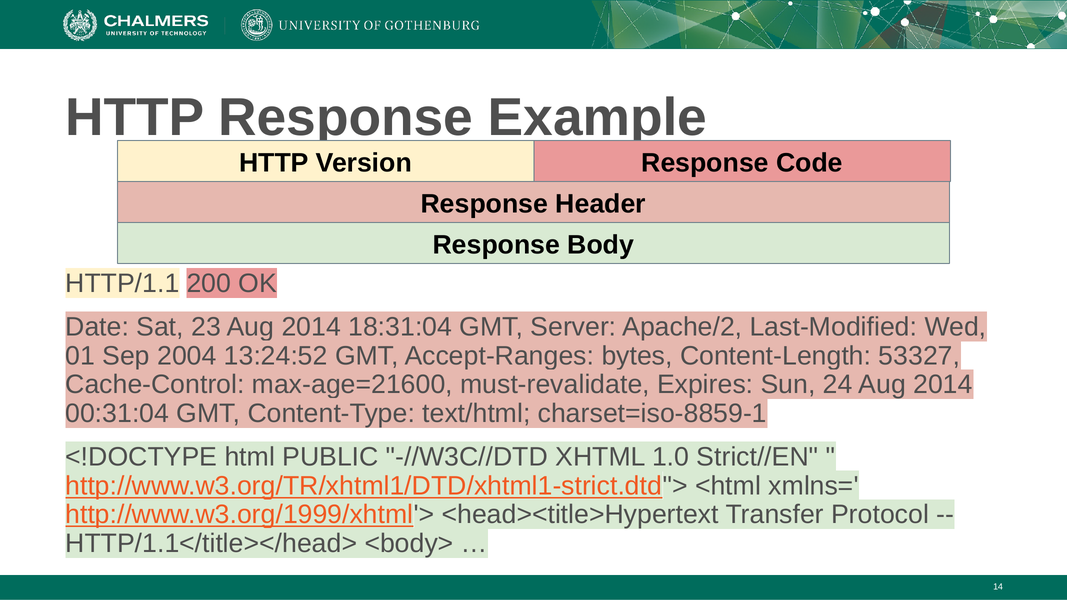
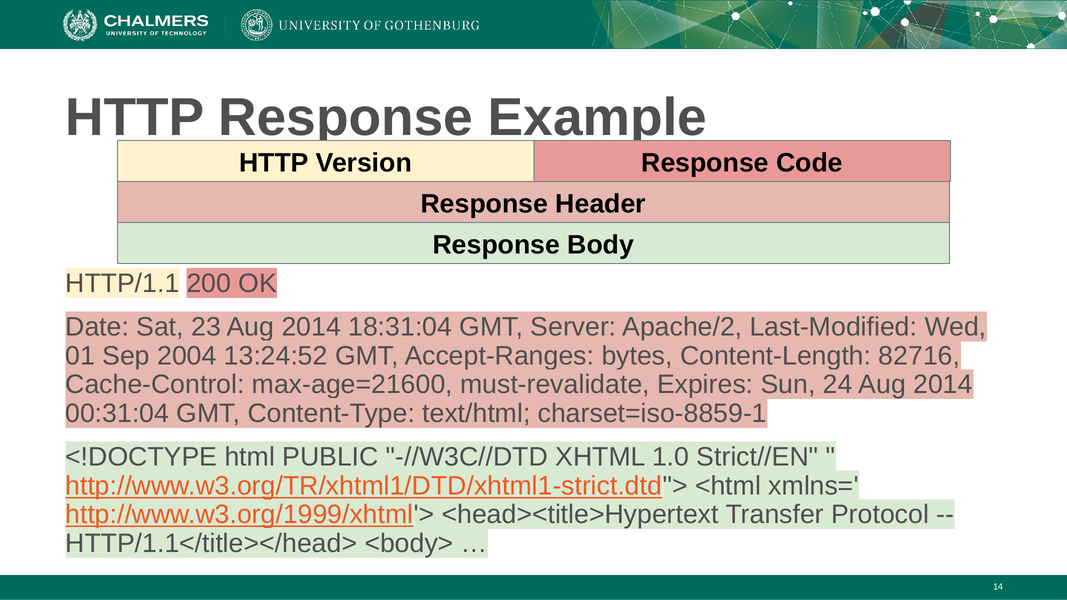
53327: 53327 -> 82716
